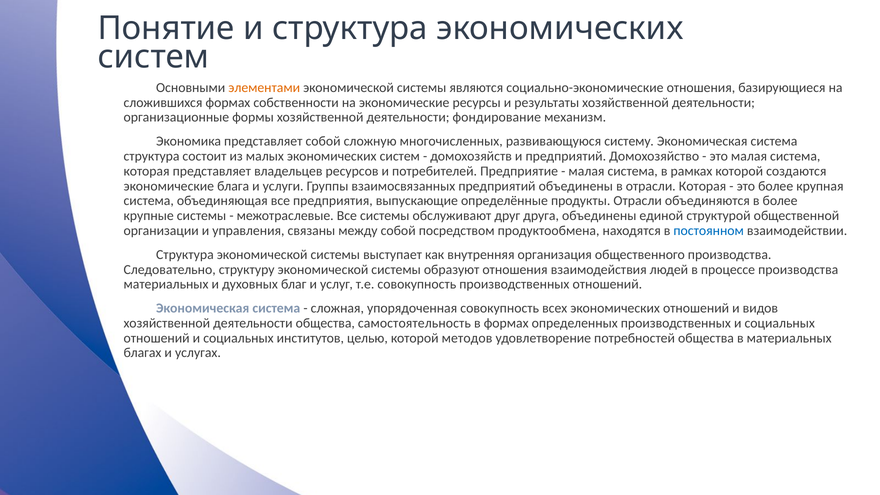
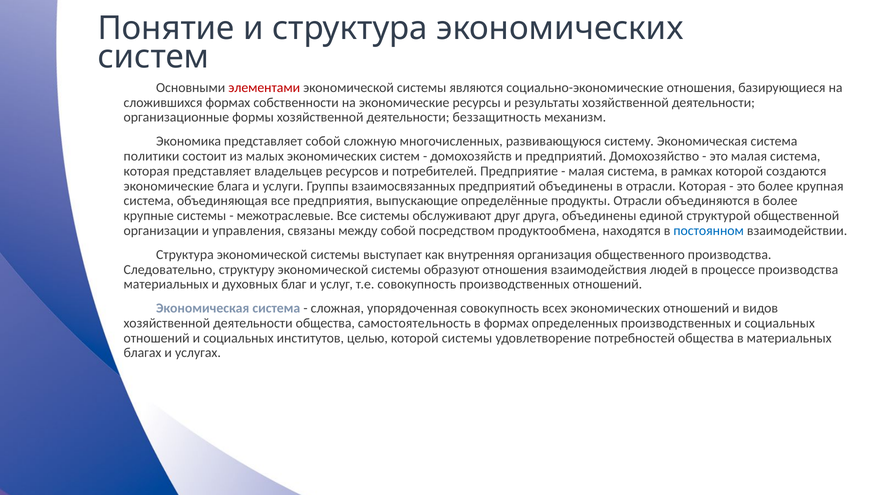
элементами colour: orange -> red
фондирование: фондирование -> беззащитность
структура at (152, 156): структура -> политики
которой методов: методов -> системы
